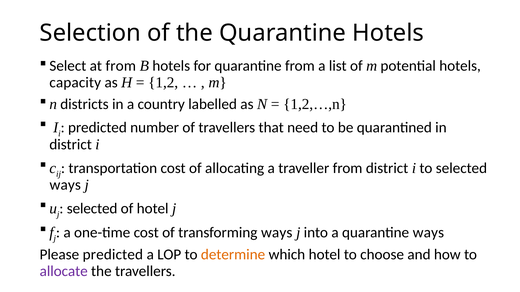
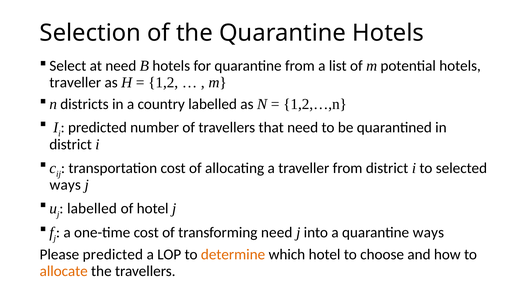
at from: from -> need
capacity at (75, 82): capacity -> traveller
selected at (92, 209): selected -> labelled
transforming ways: ways -> need
allocate colour: purple -> orange
